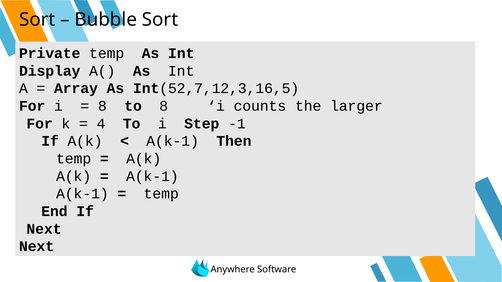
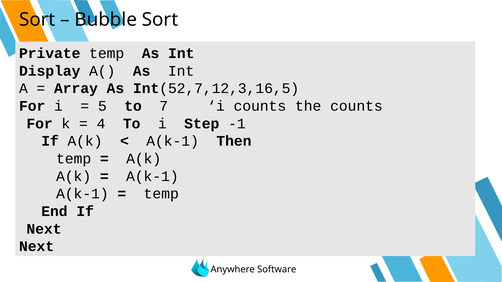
8 at (102, 106): 8 -> 5
to 8: 8 -> 7
the larger: larger -> counts
